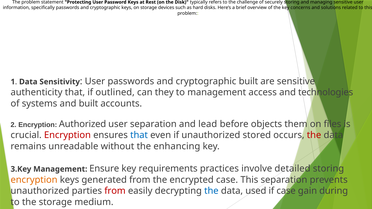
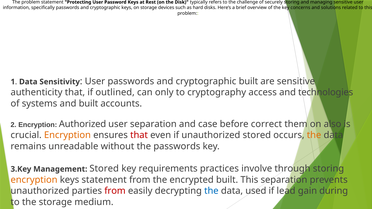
they: they -> only
to management: management -> cryptography
lead: lead -> case
objects: objects -> correct
files: files -> also
Encryption at (67, 135) colour: red -> orange
that at (139, 135) colour: blue -> red
the at (314, 135) colour: red -> orange
the enhancing: enhancing -> passwords
Management Ensure: Ensure -> Stored
detailed: detailed -> through
keys generated: generated -> statement
encrypted case: case -> built
if case: case -> lead
